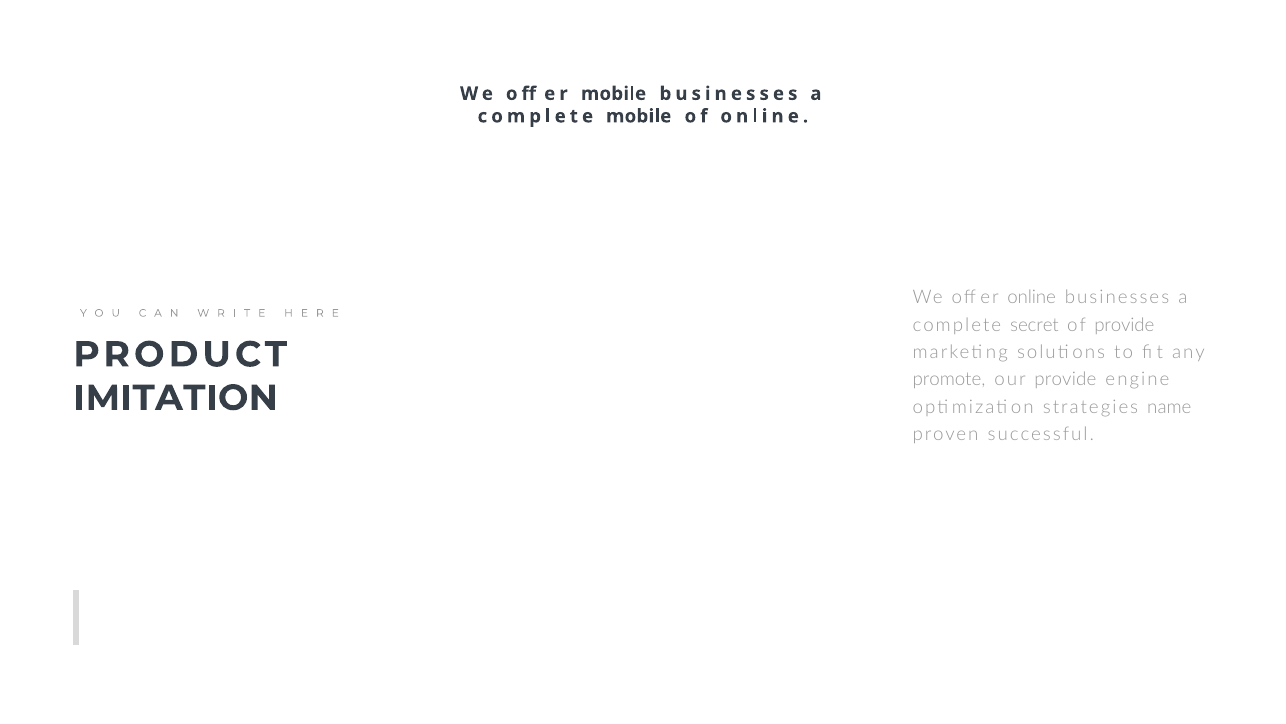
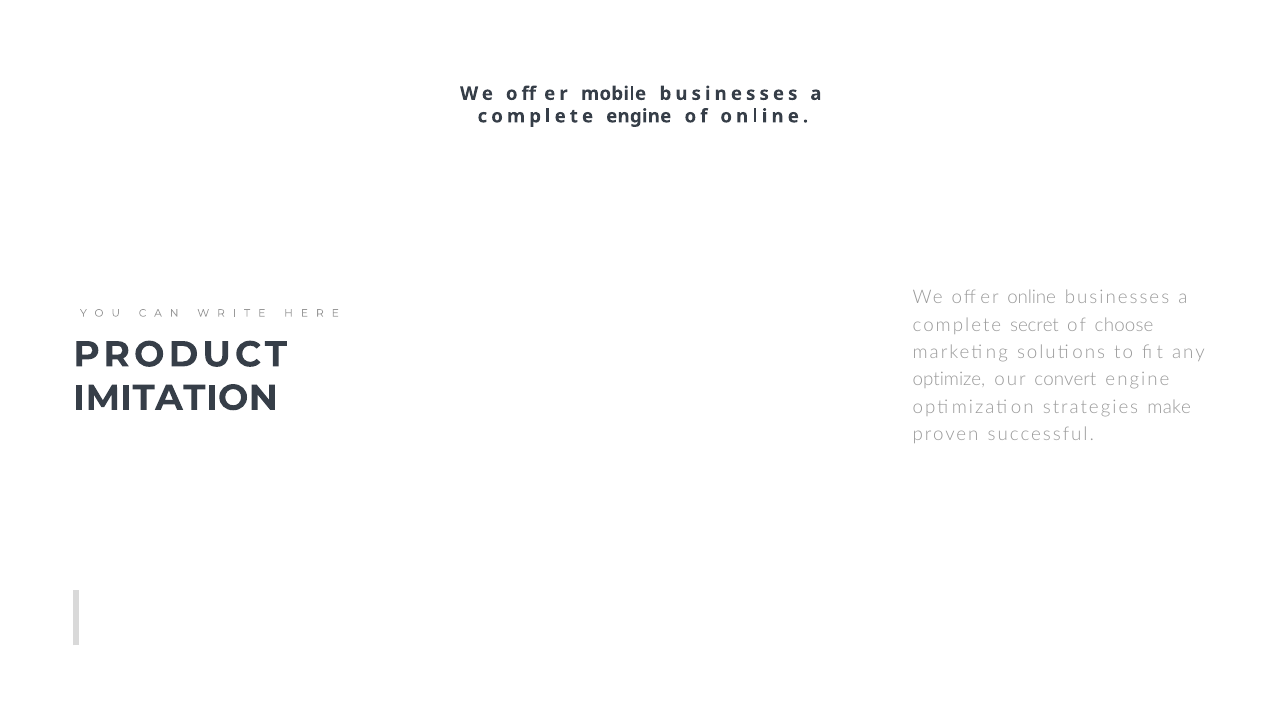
complete mobile: mobile -> engine
of provide: provide -> choose
promote: promote -> optimize
our provide: provide -> convert
name: name -> make
